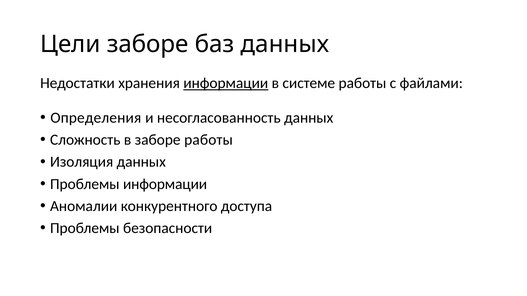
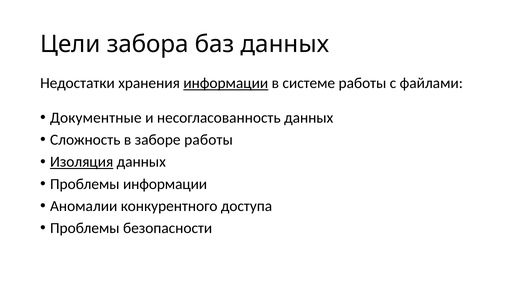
Цели заборе: заборе -> забора
Определения: Определения -> Документные
Изоляция underline: none -> present
